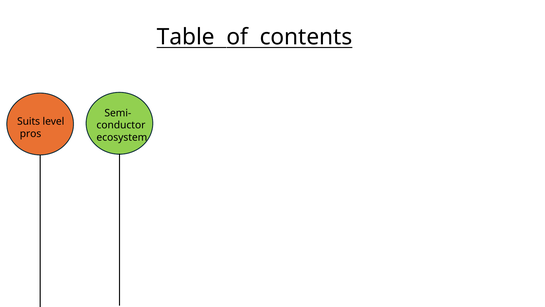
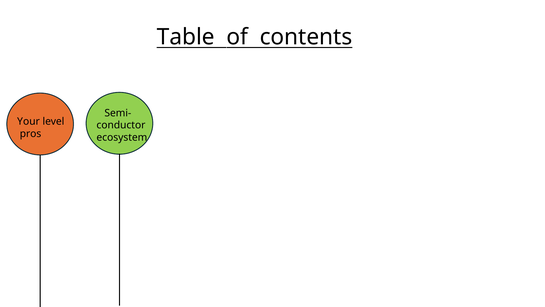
Suits: Suits -> Your
